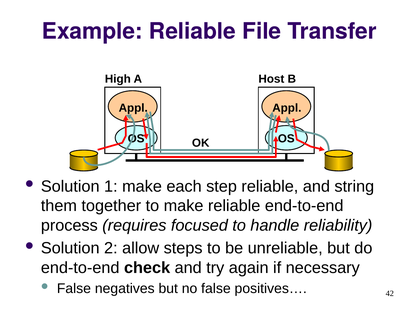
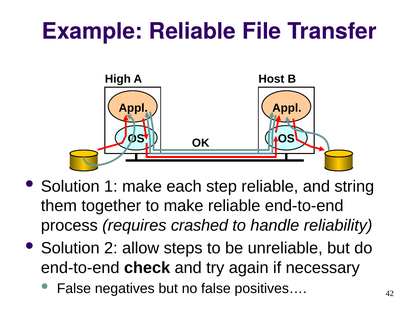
focused: focused -> crashed
